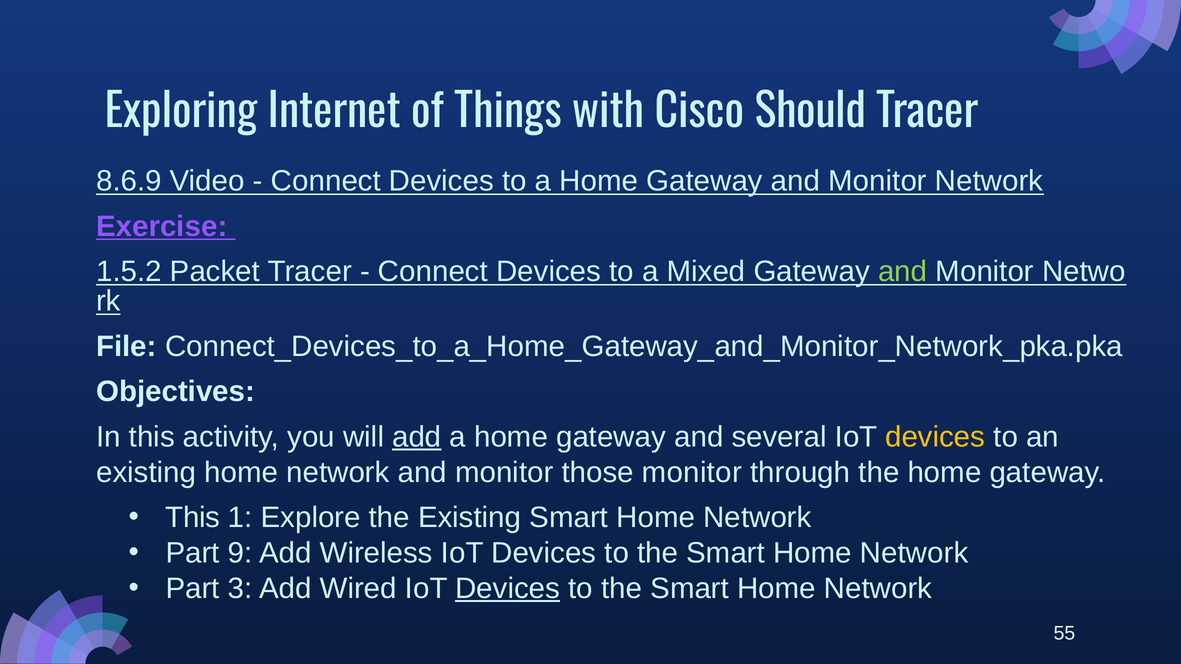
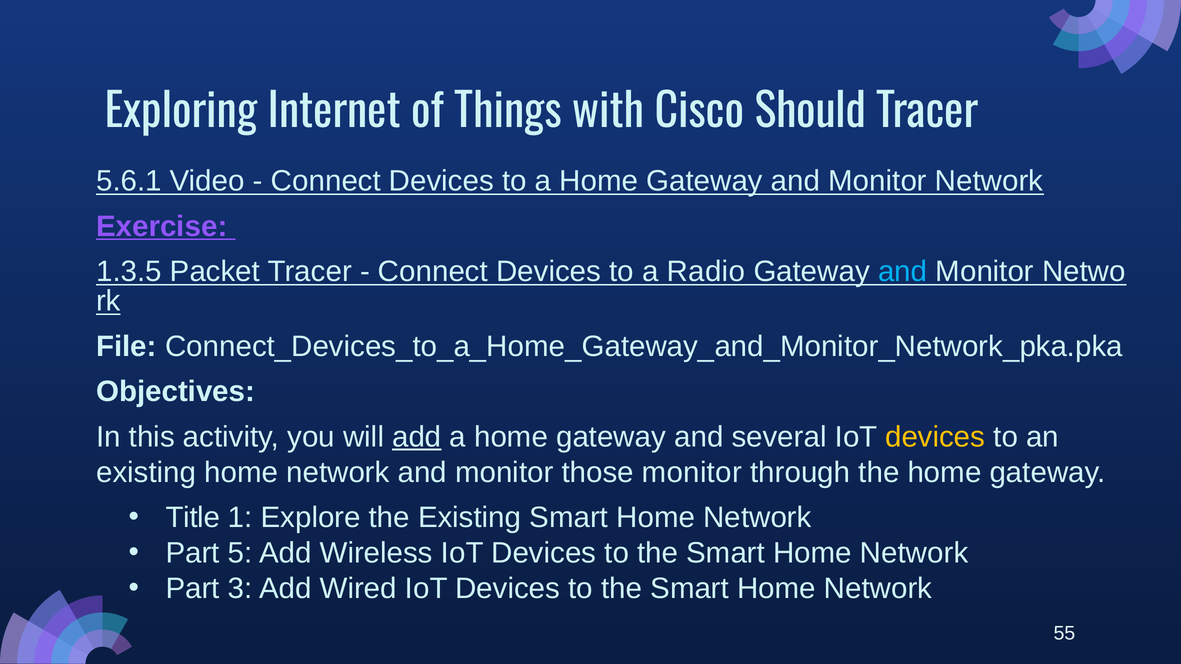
8.6.9: 8.6.9 -> 5.6.1
1.5.2: 1.5.2 -> 1.3.5
Mixed: Mixed -> Radio
and at (903, 272) colour: light green -> light blue
This at (193, 518): This -> Title
9: 9 -> 5
Devices at (508, 589) underline: present -> none
